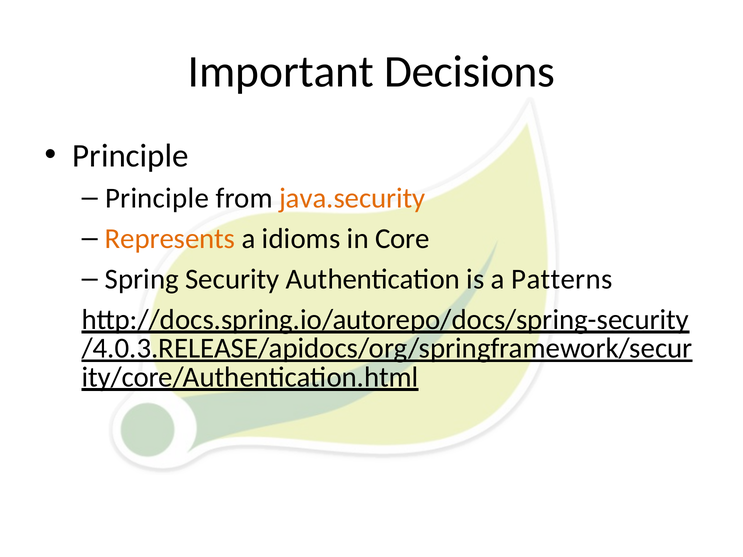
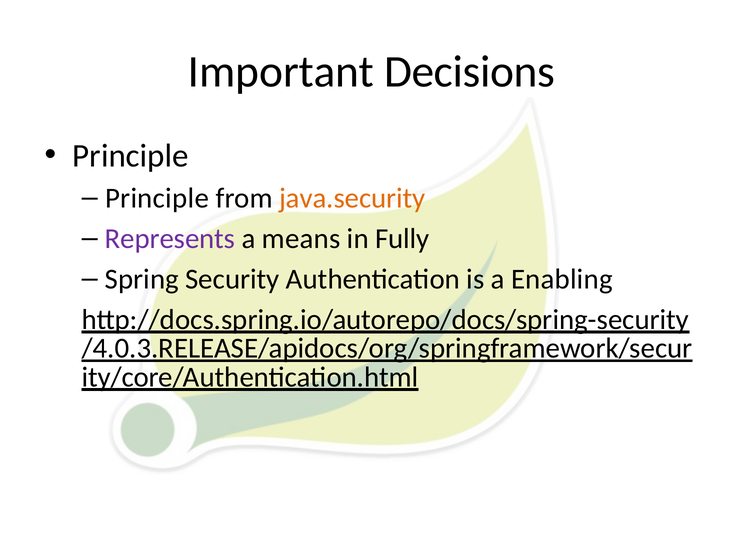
Represents colour: orange -> purple
idioms: idioms -> means
Core: Core -> Fully
Patterns: Patterns -> Enabling
